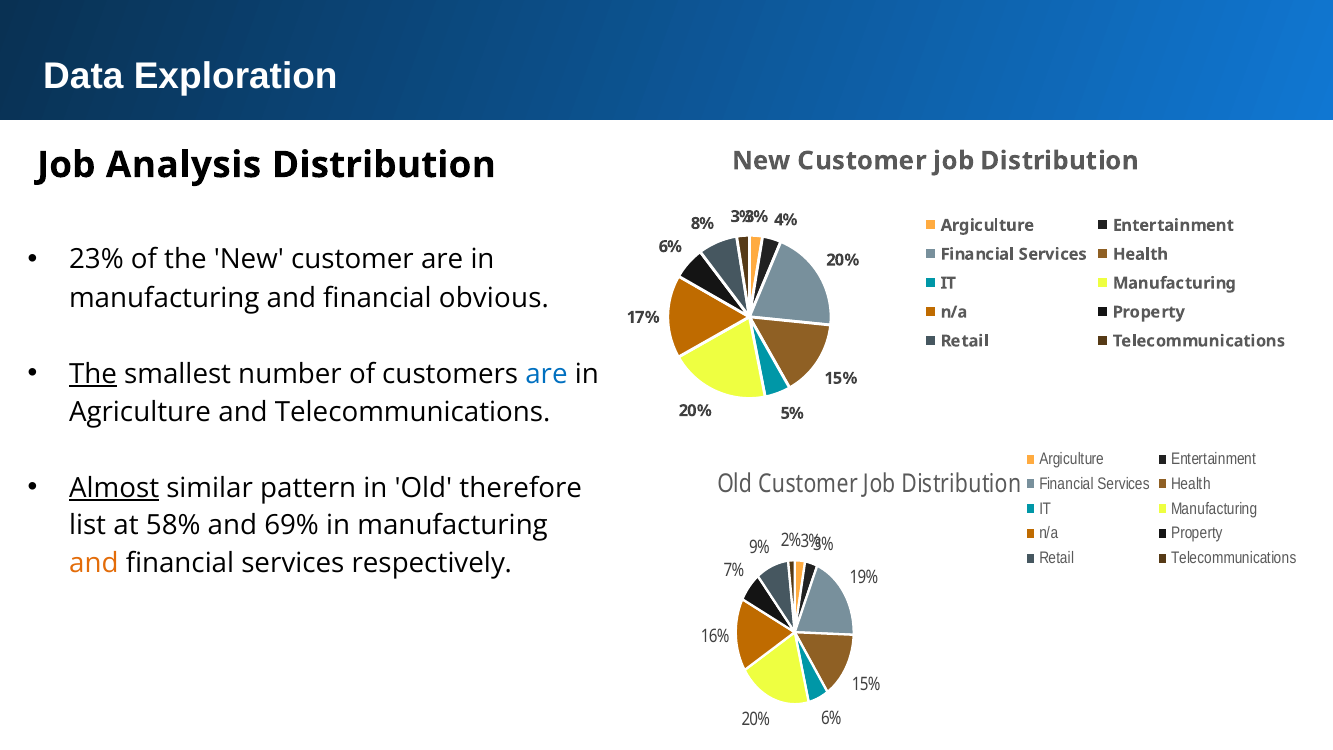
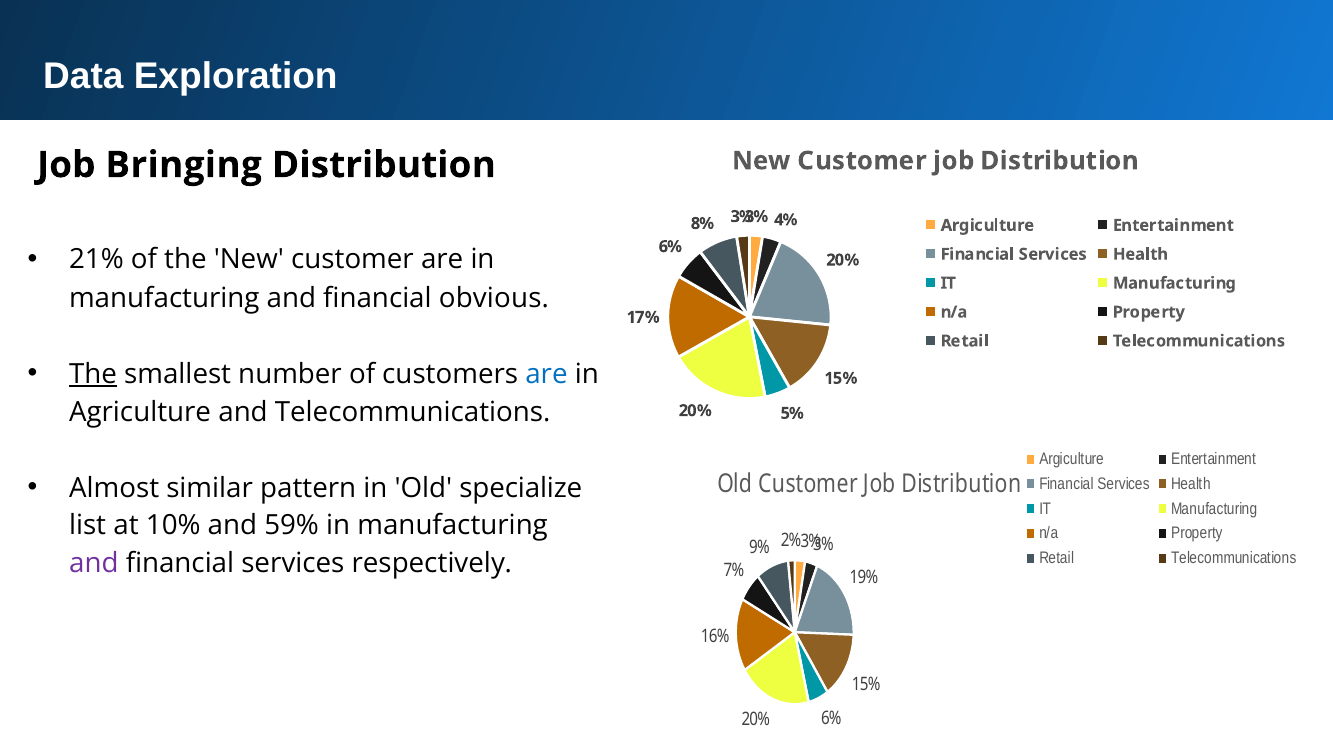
Analysis: Analysis -> Bringing
23%: 23% -> 21%
Almost underline: present -> none
therefore: therefore -> specialize
58%: 58% -> 10%
69%: 69% -> 59%
and at (94, 564) colour: orange -> purple
